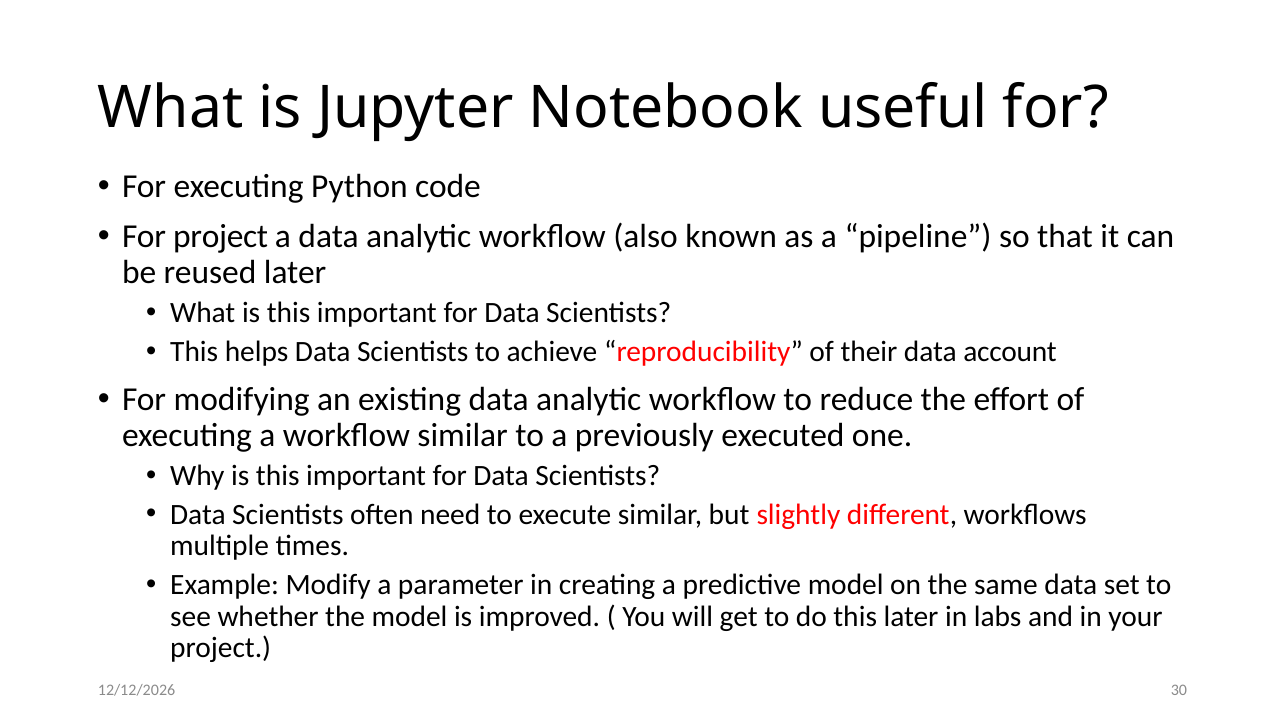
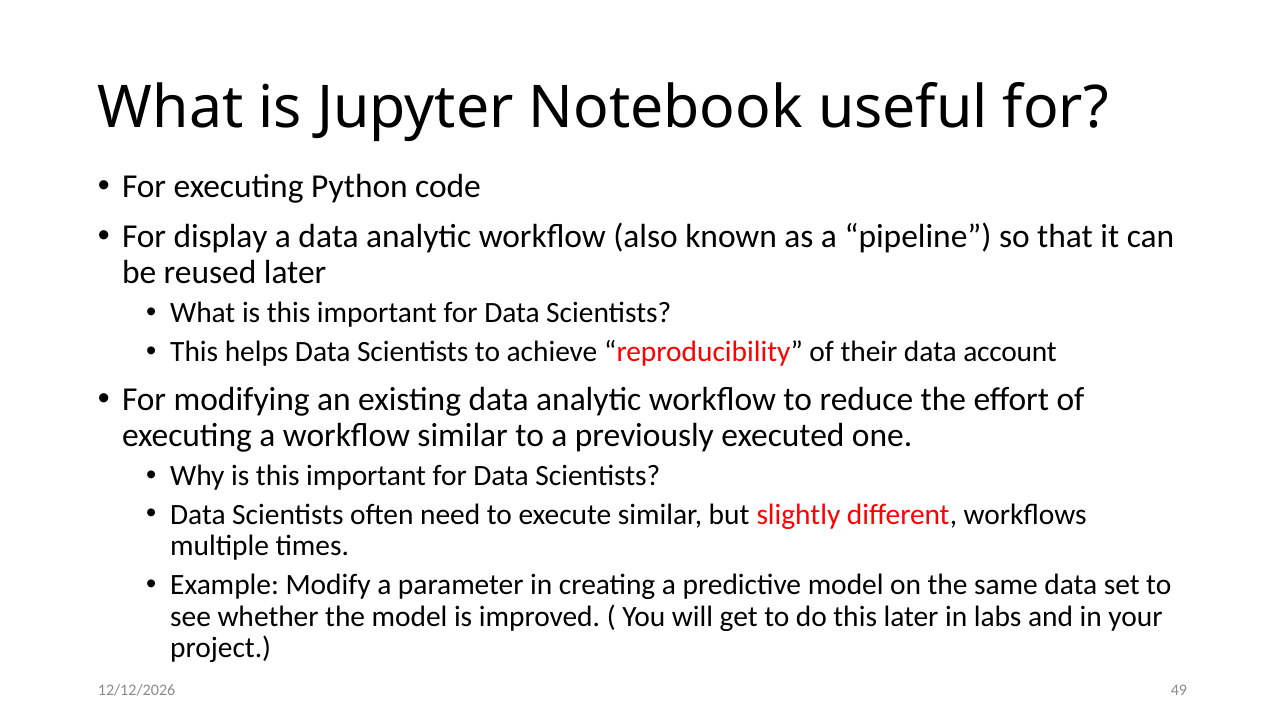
For project: project -> display
30: 30 -> 49
